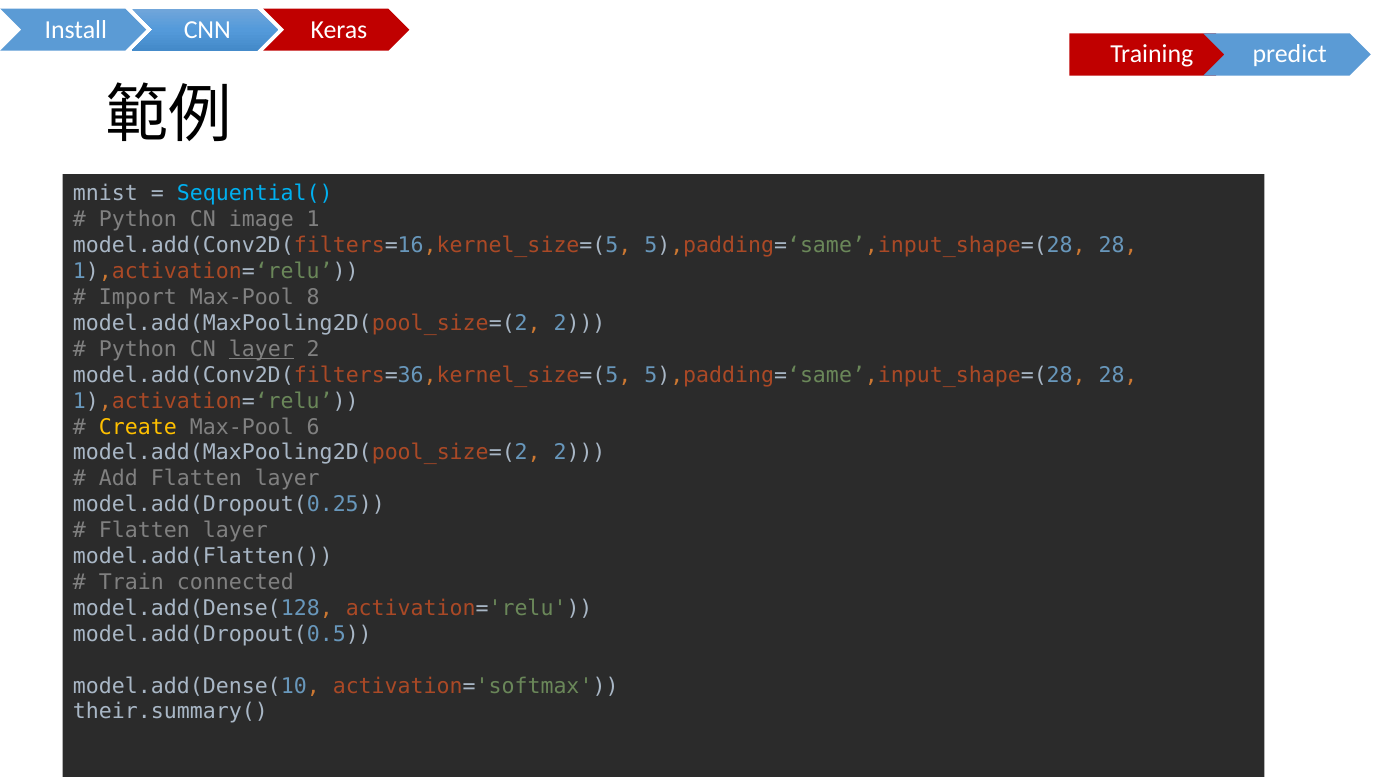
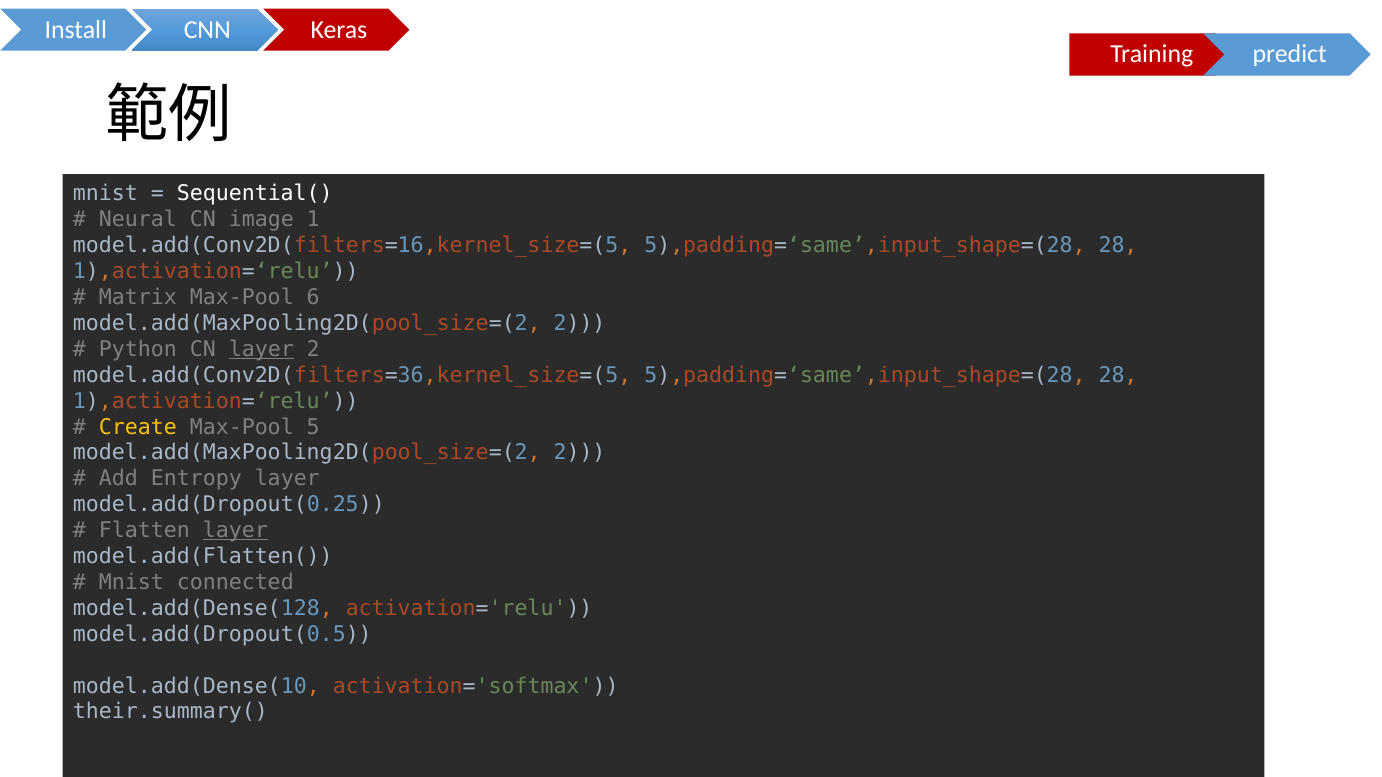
Sequential( colour: light blue -> white
Python at (138, 220): Python -> Neural
Import: Import -> Matrix
8: 8 -> 6
6: 6 -> 5
Add Flatten: Flatten -> Entropy
layer at (235, 531) underline: none -> present
Train at (131, 583): Train -> Mnist
